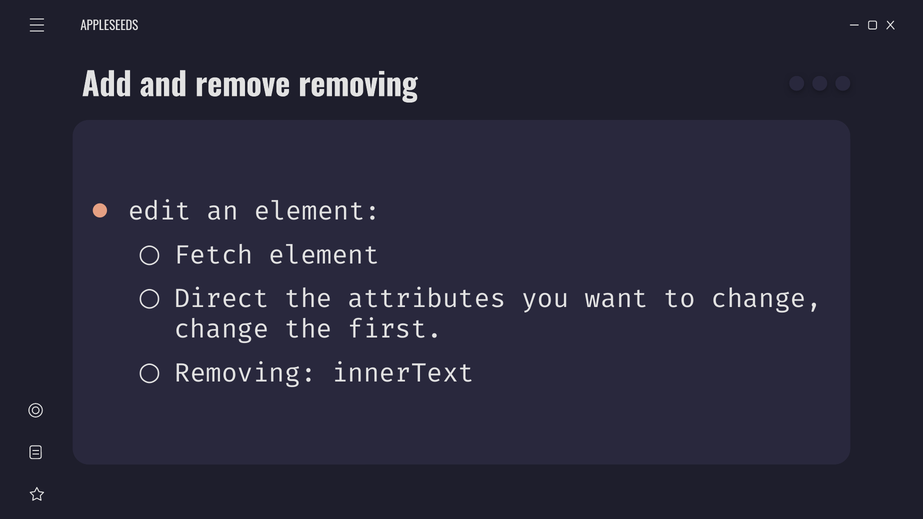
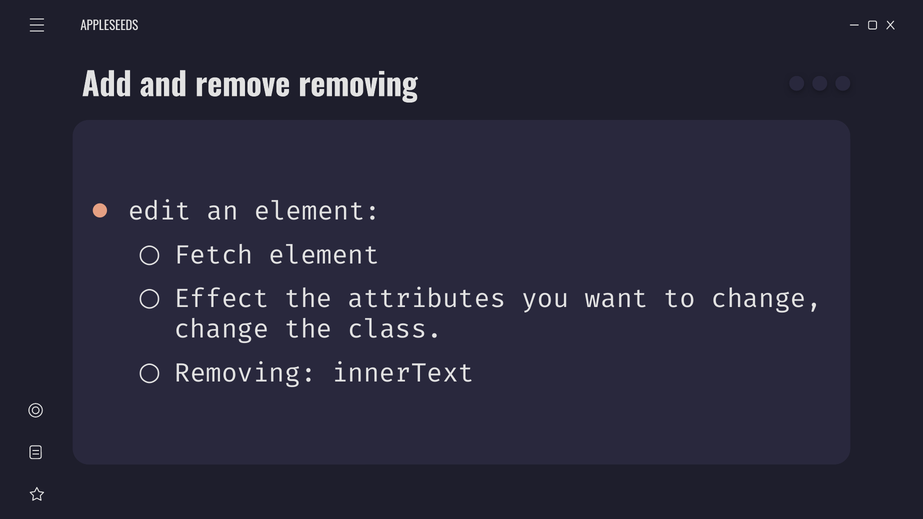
Direct: Direct -> Effect
first: first -> class
